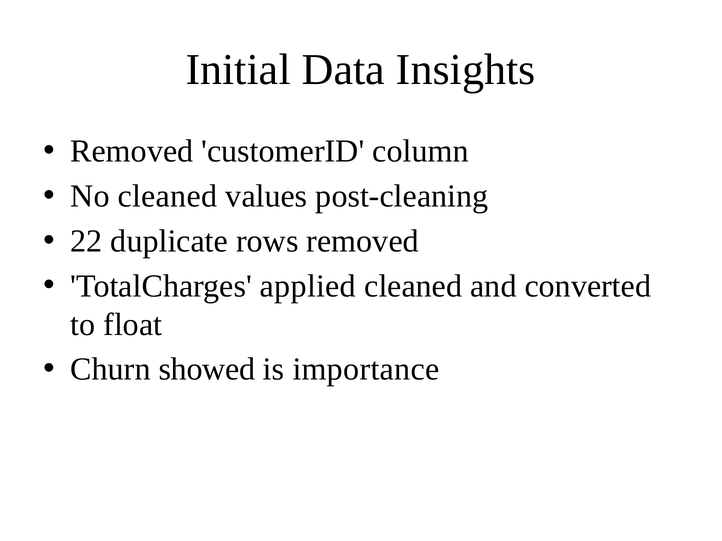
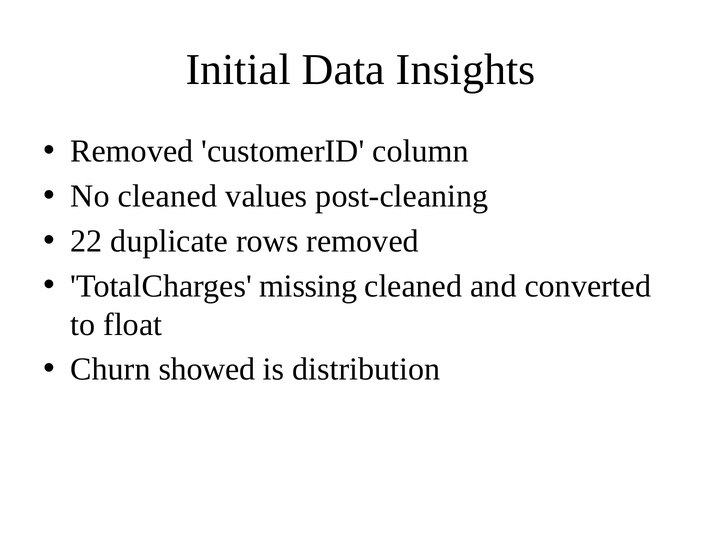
applied: applied -> missing
importance: importance -> distribution
